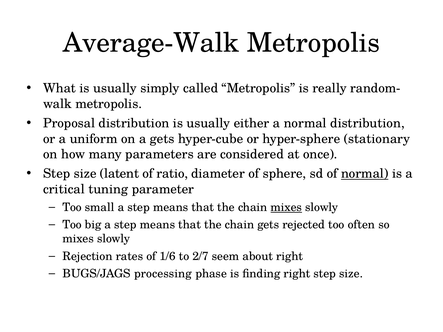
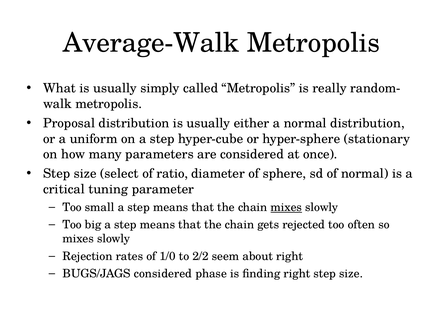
on a gets: gets -> step
latent: latent -> select
normal at (365, 174) underline: present -> none
1/6: 1/6 -> 1/0
2/7: 2/7 -> 2/2
BUGS/JAGS processing: processing -> considered
